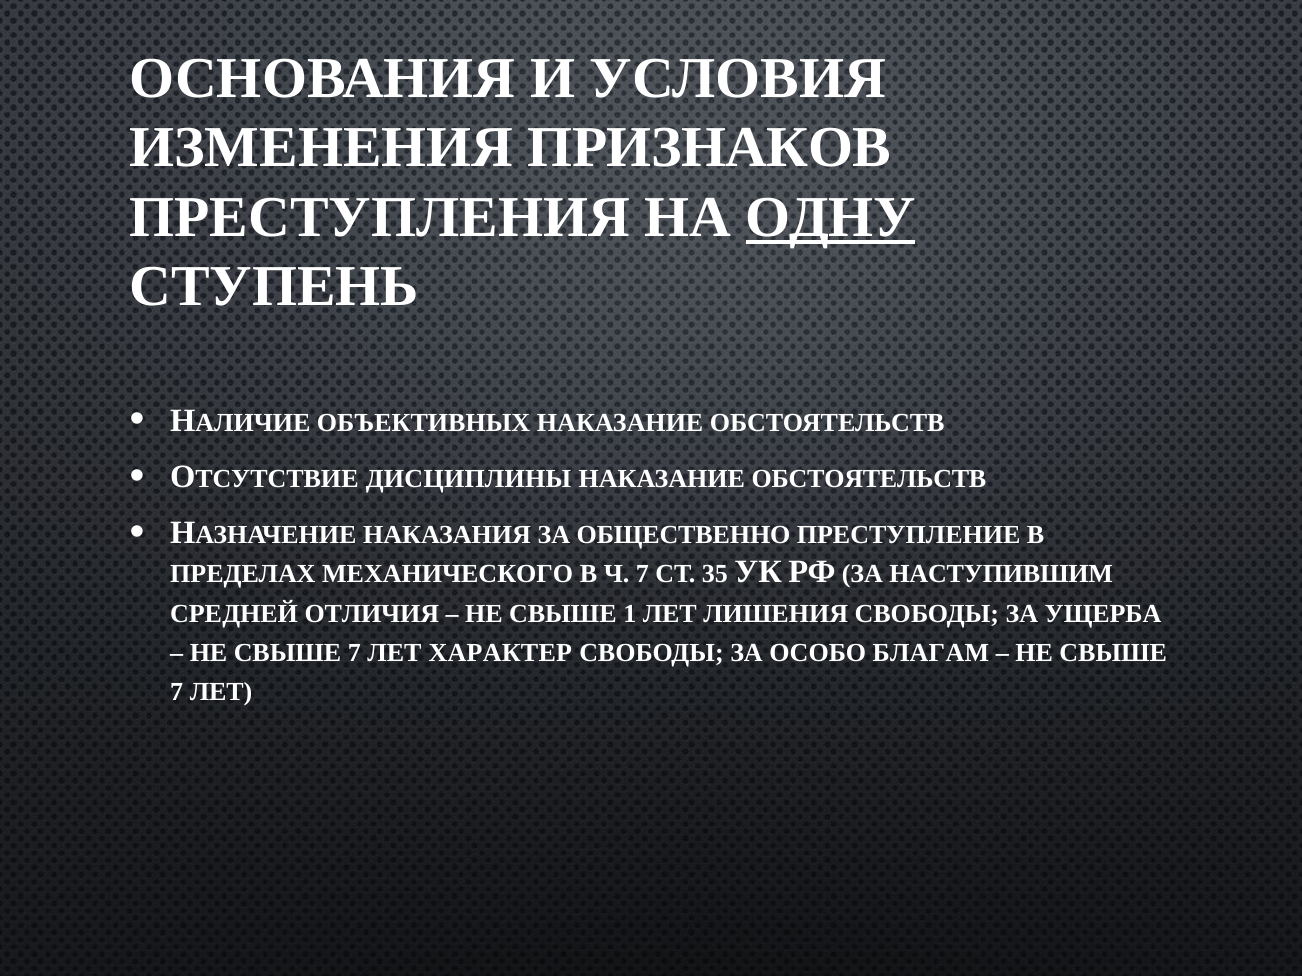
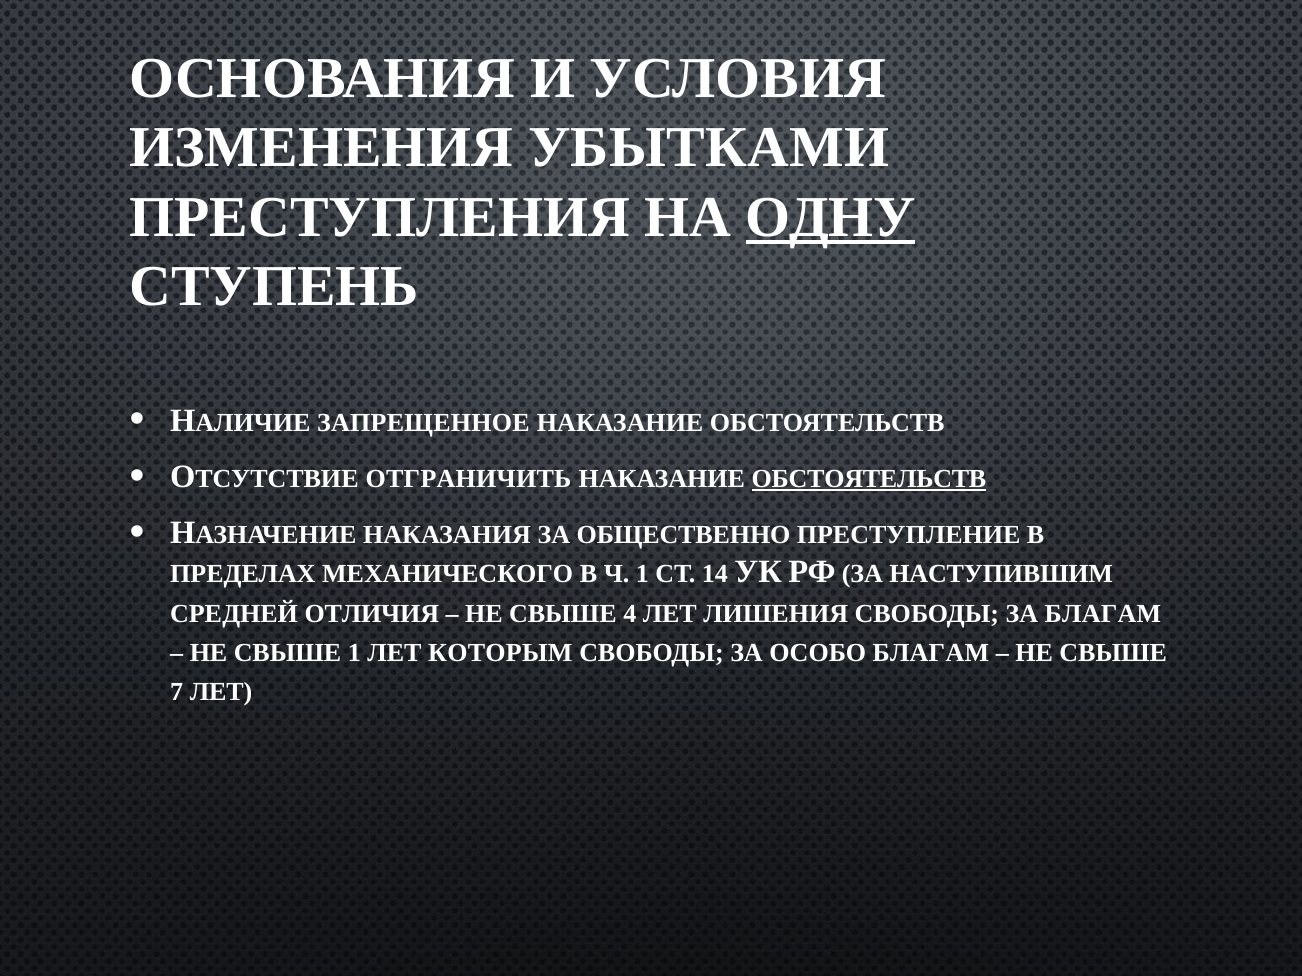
ПРИЗНАКОВ: ПРИЗНАКОВ -> УБЫТКАМИ
ОБЪЕКТИВНЫХ: ОБЪЕКТИВНЫХ -> ЗАПРЕЩЕННОЕ
ДИСЦИПЛИНЫ: ДИСЦИПЛИНЫ -> ОТГРАНИЧИТЬ
ОБСТОЯТЕЛЬСТВ at (869, 479) underline: none -> present
Ч 7: 7 -> 1
35: 35 -> 14
1: 1 -> 4
ЗА УЩЕРБА: УЩЕРБА -> БЛАГАМ
7 at (354, 653): 7 -> 1
ХАРАКТЕР: ХАРАКТЕР -> КОТОРЫМ
